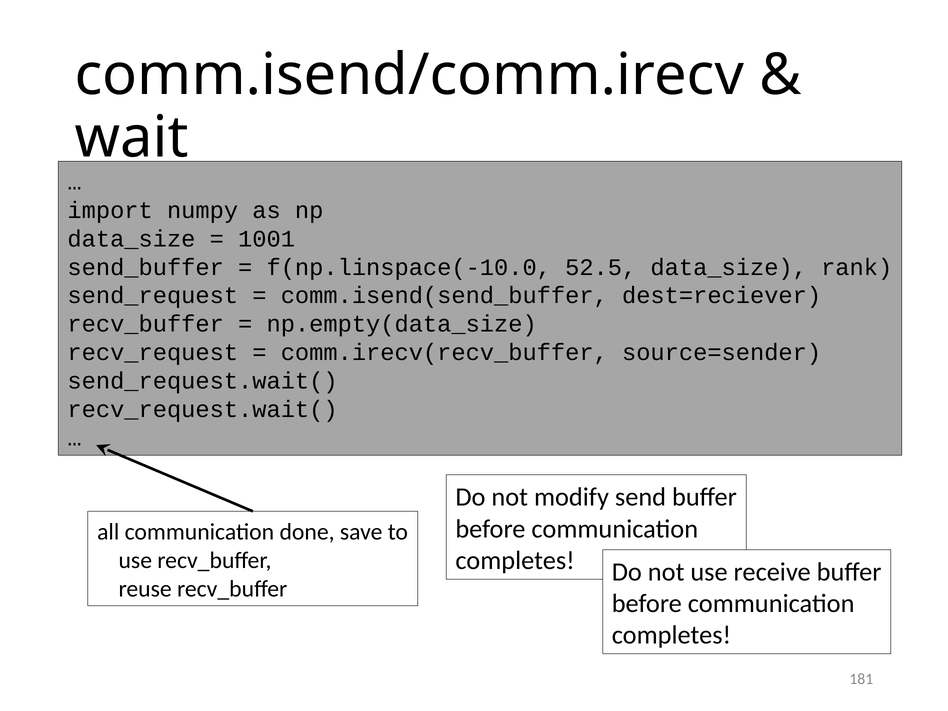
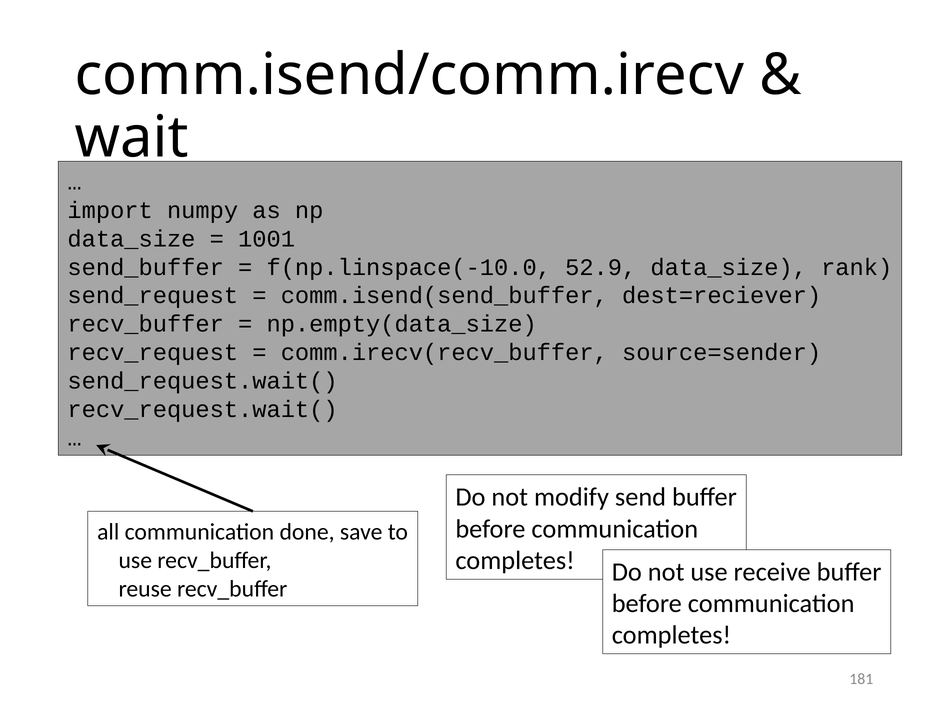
52.5: 52.5 -> 52.9
